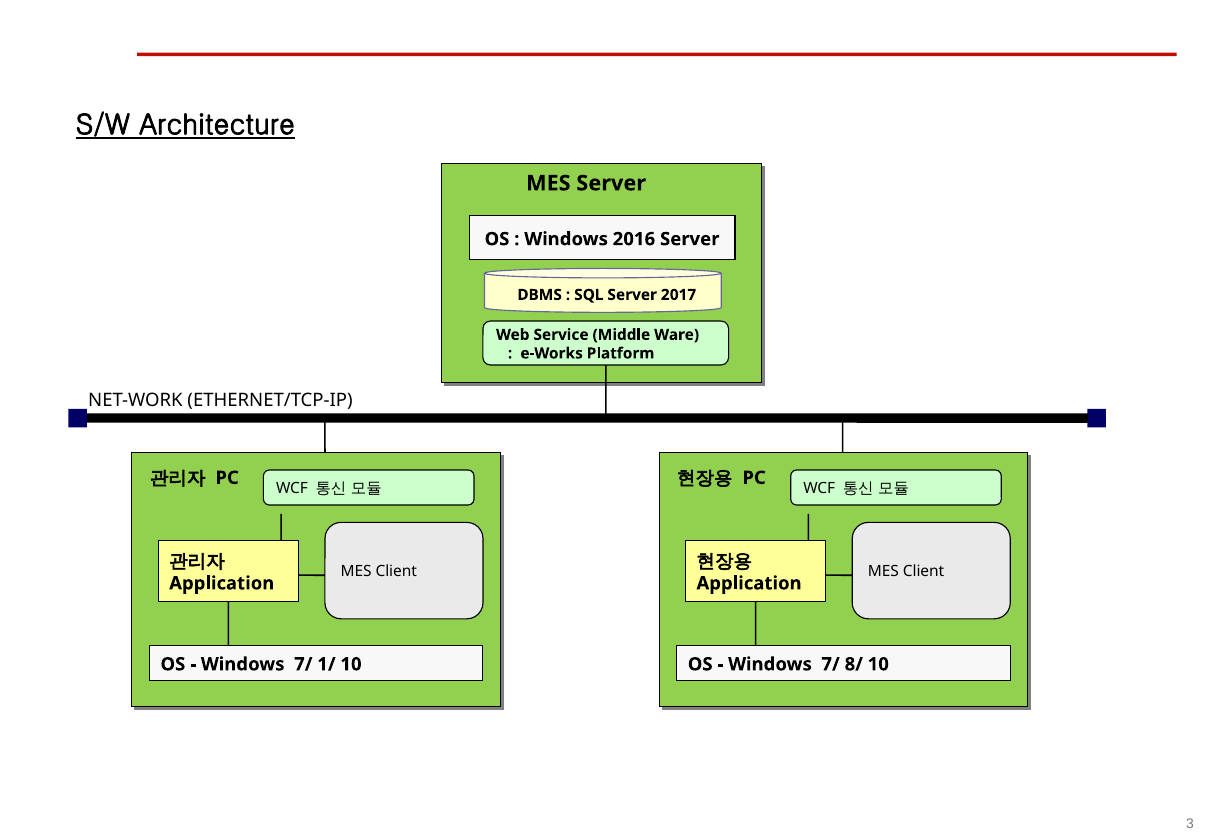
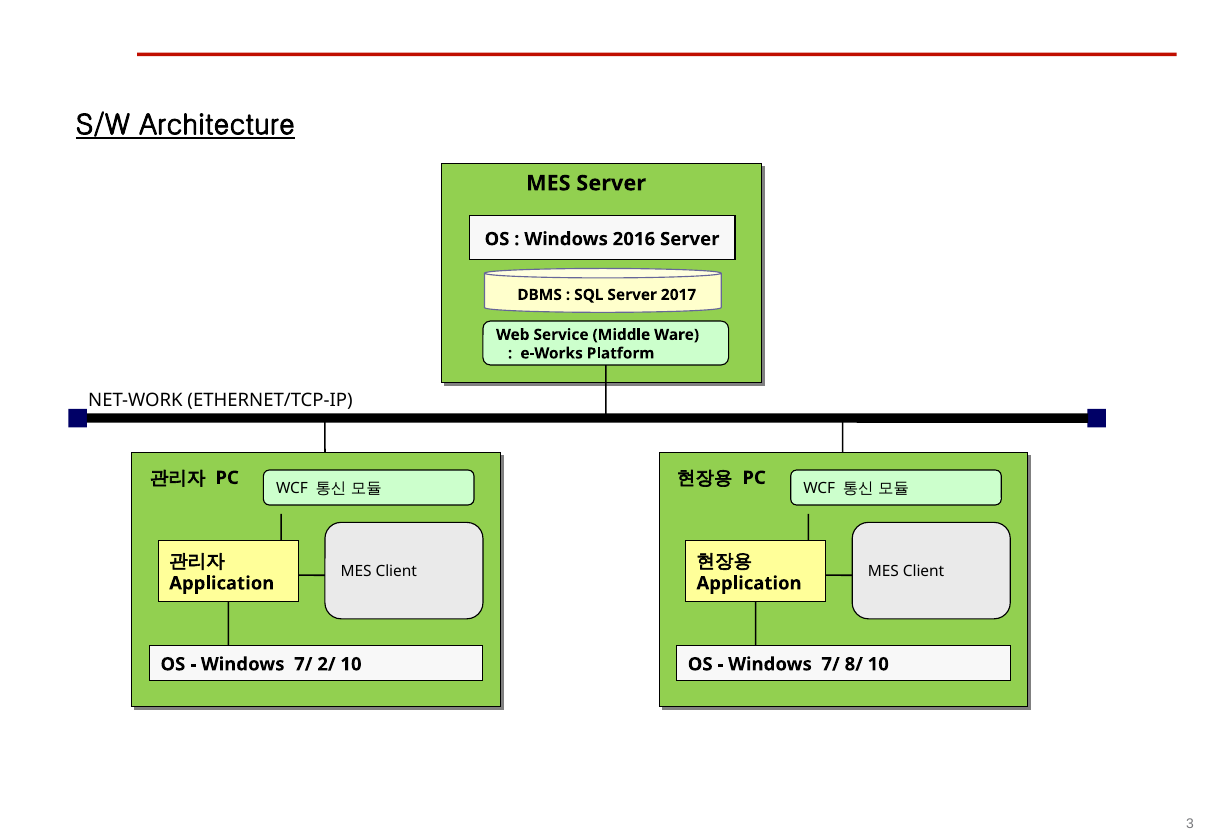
1/: 1/ -> 2/
